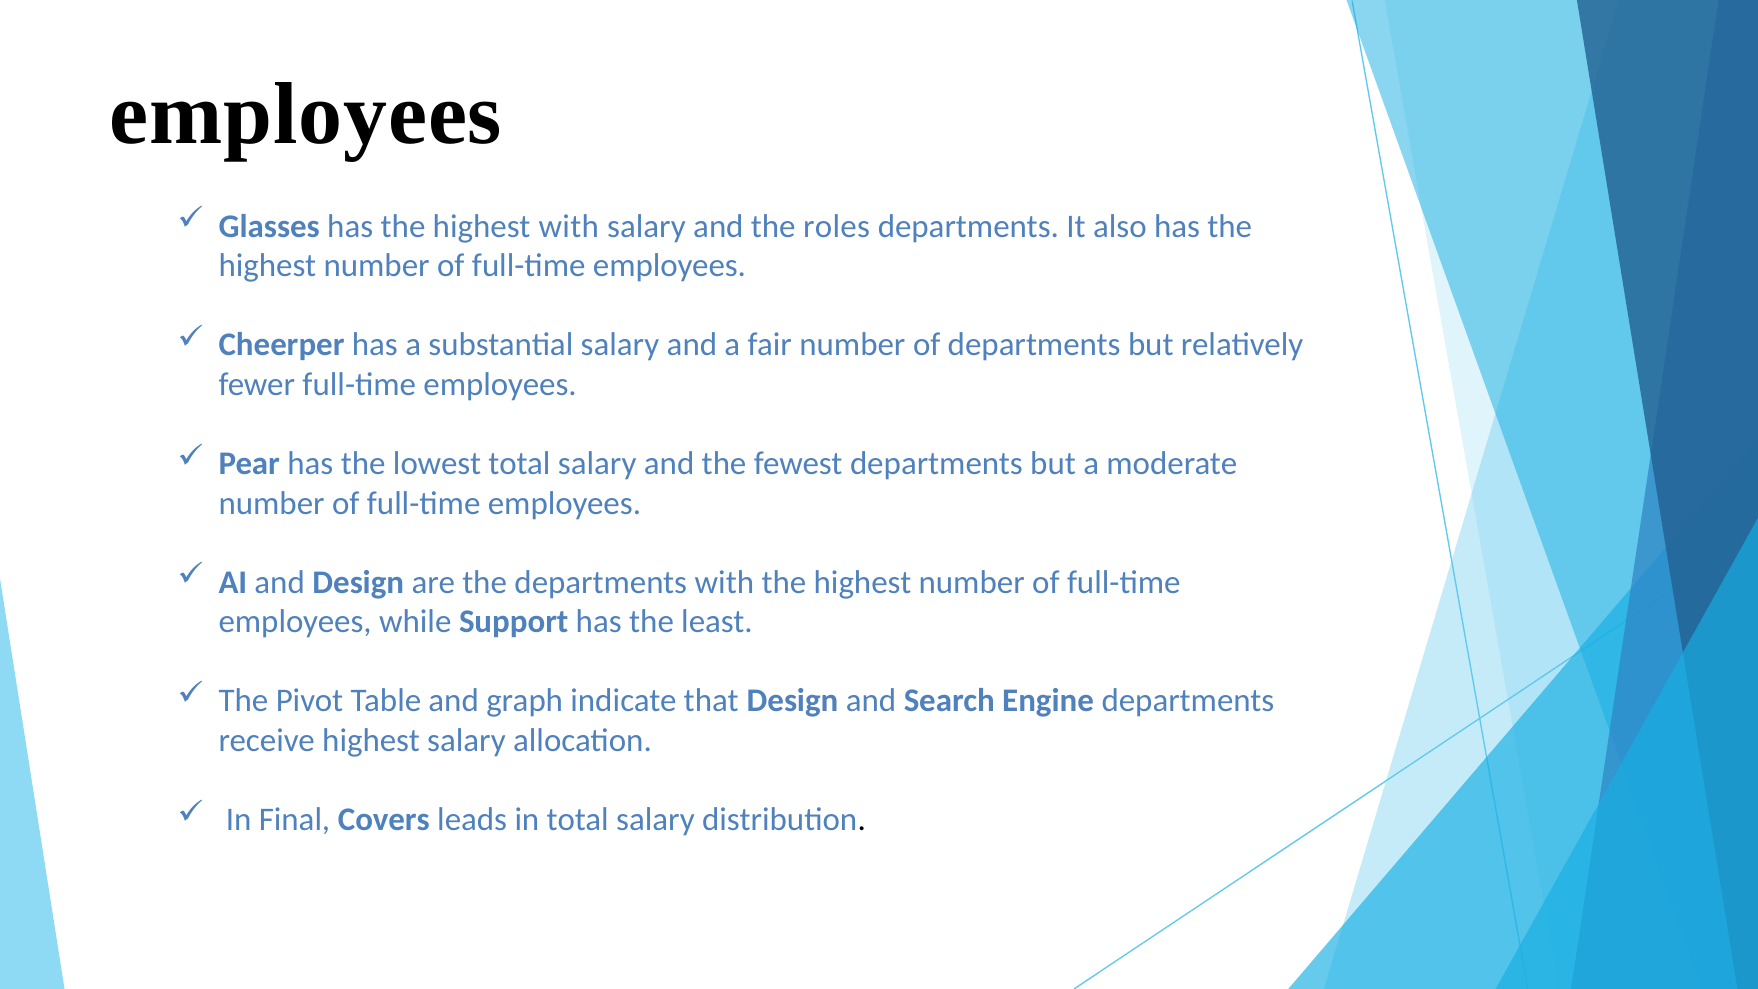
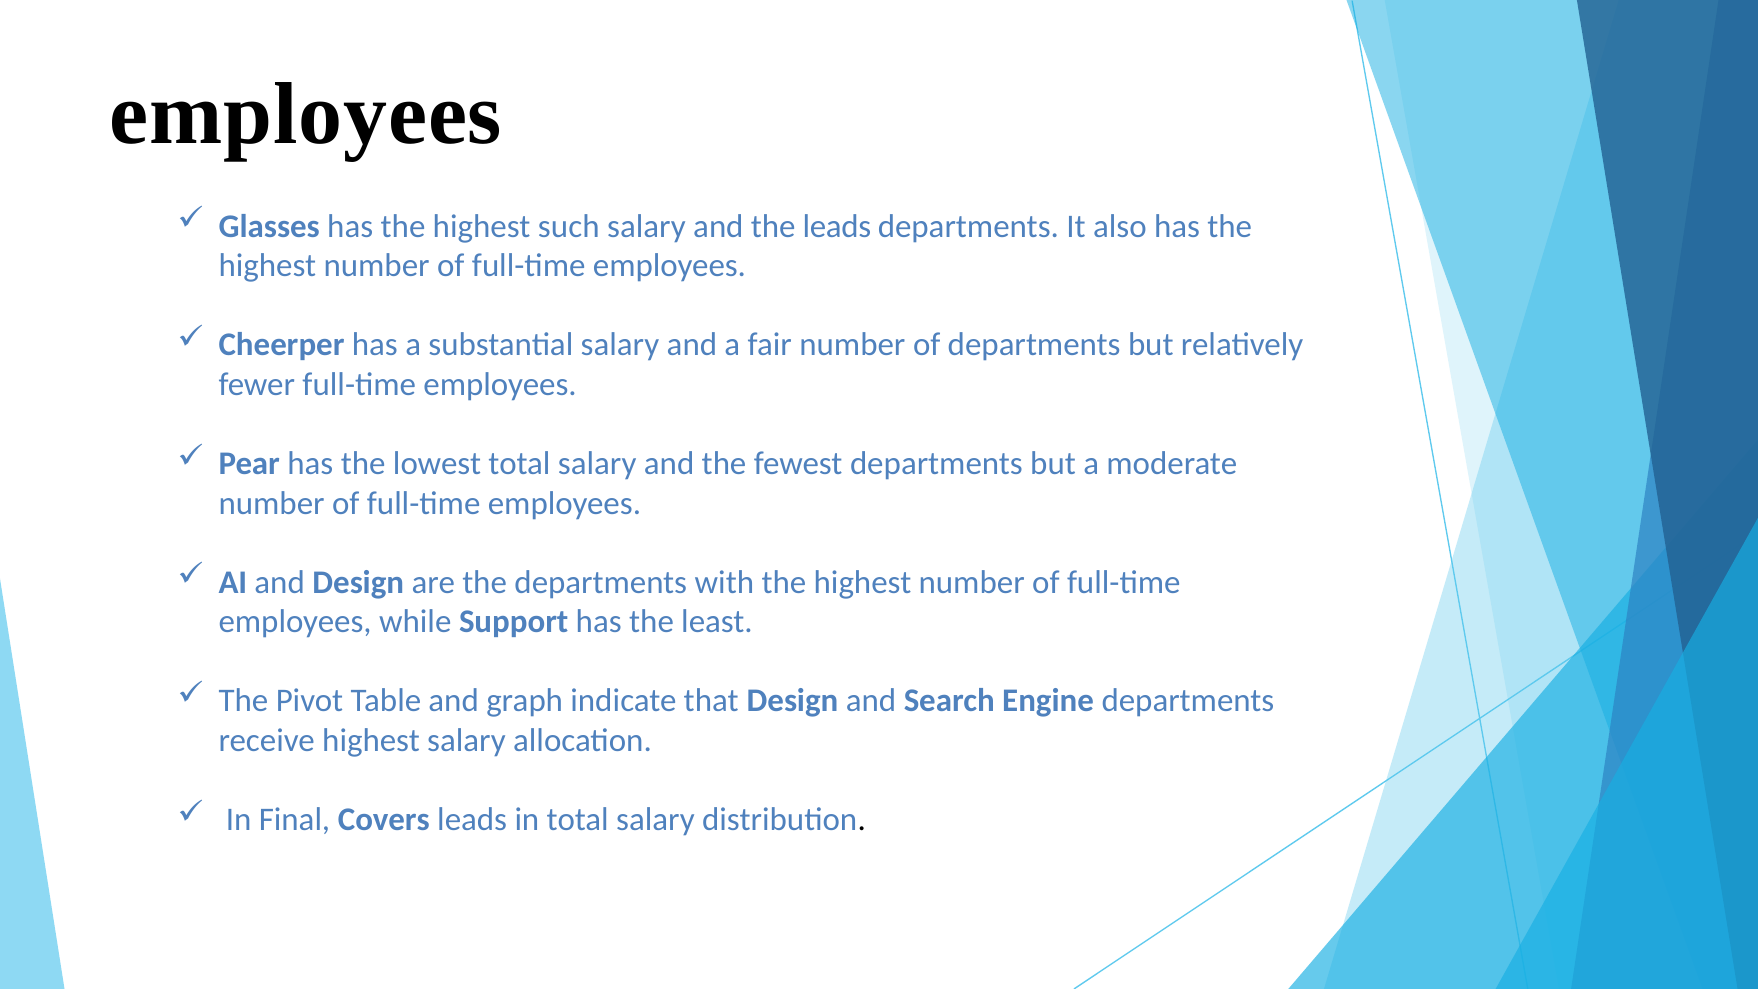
highest with: with -> such
the roles: roles -> leads
